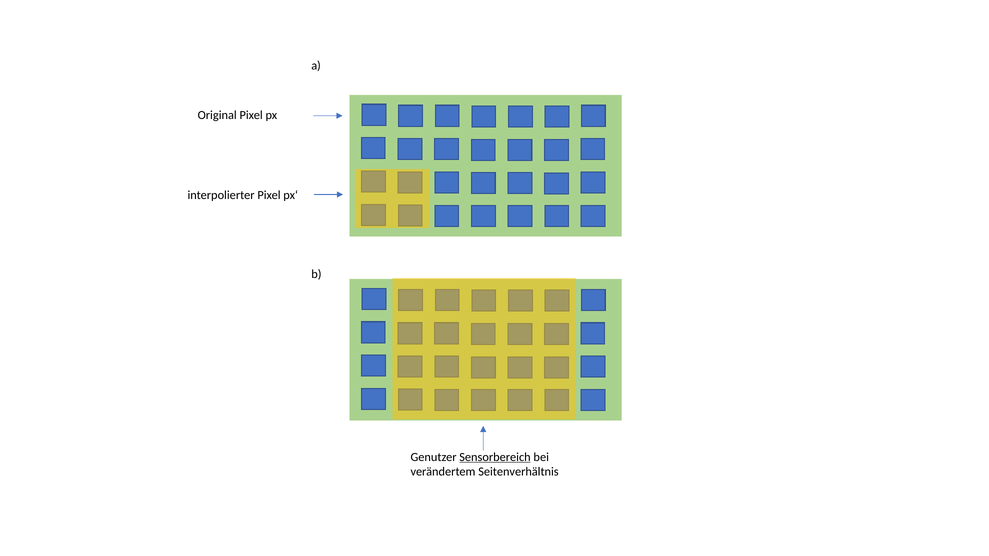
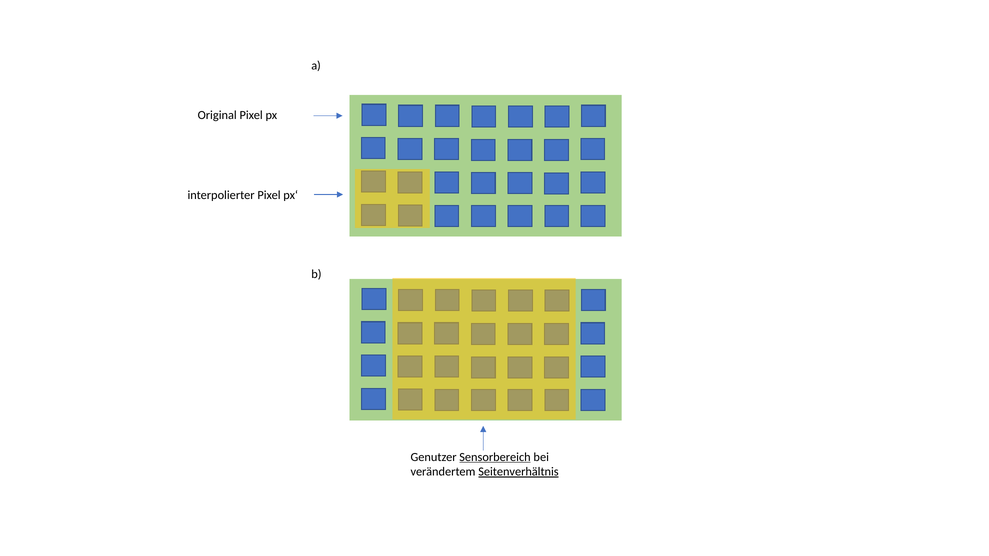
Seitenverhältnis underline: none -> present
